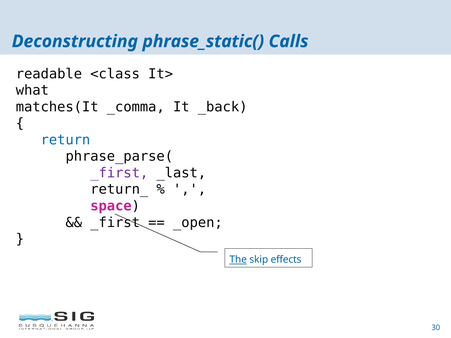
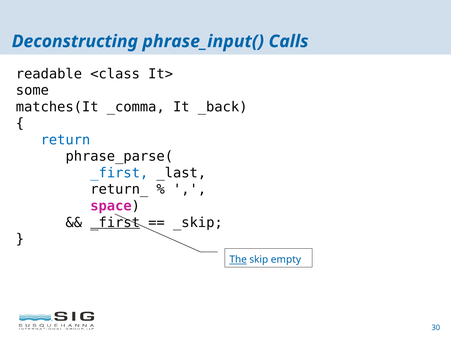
phrase_static(: phrase_static( -> phrase_input(
what: what -> some
_first at (119, 173) colour: purple -> blue
_first at (115, 223) underline: none -> present
_open: _open -> _skip
effects: effects -> empty
